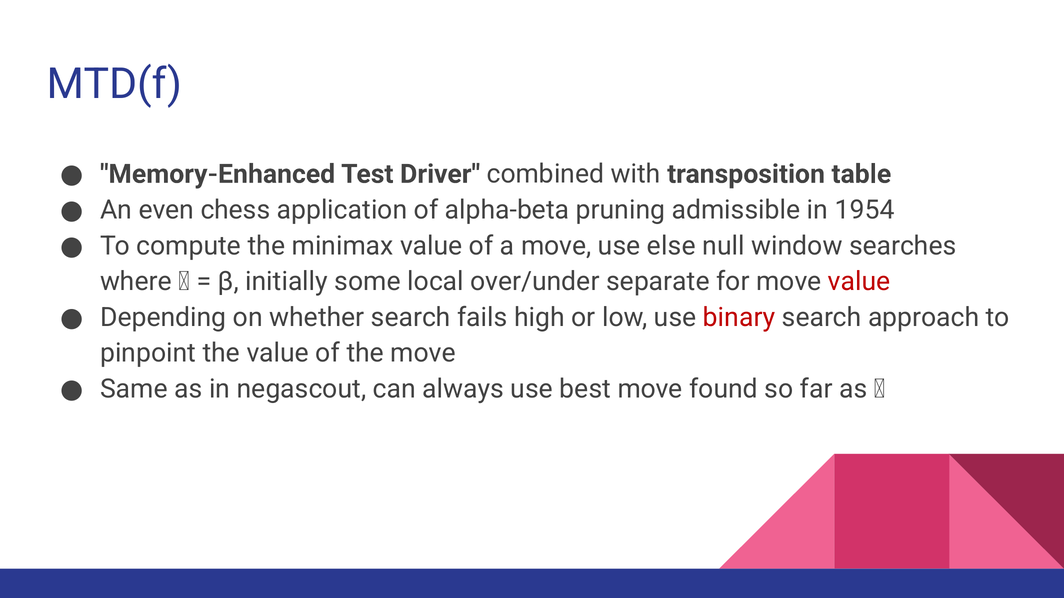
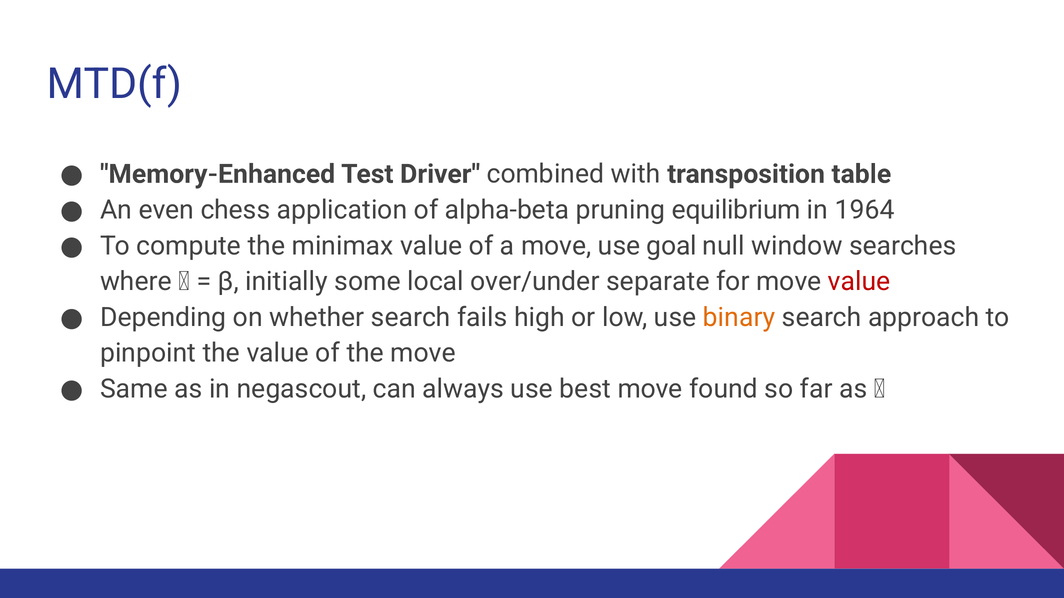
admissible: admissible -> equilibrium
1954: 1954 -> 1964
else: else -> goal
binary colour: red -> orange
